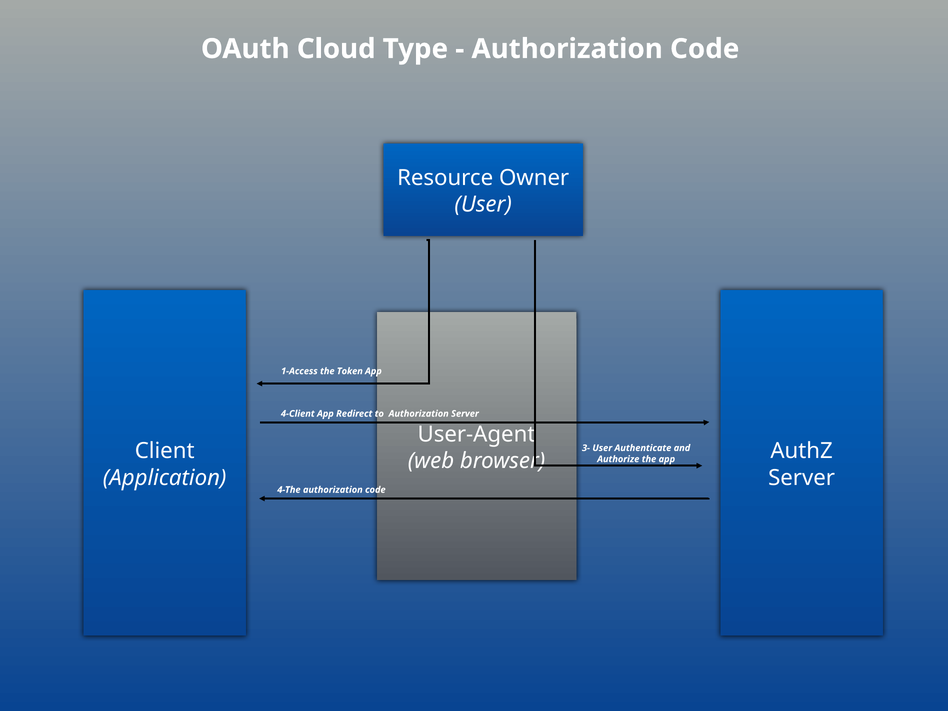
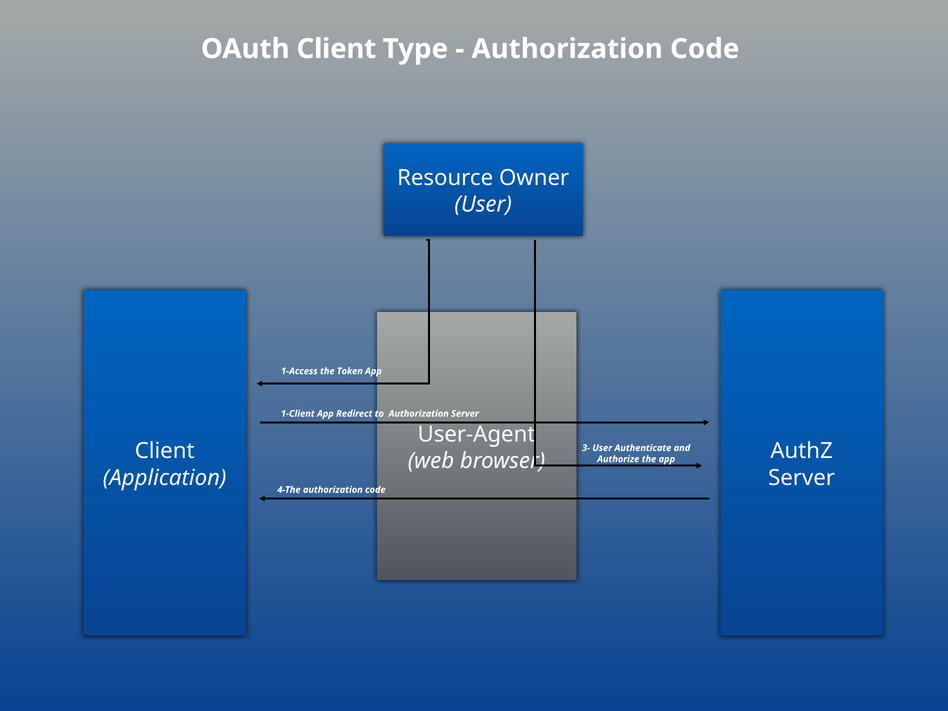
OAuth Cloud: Cloud -> Client
4-Client: 4-Client -> 1-Client
